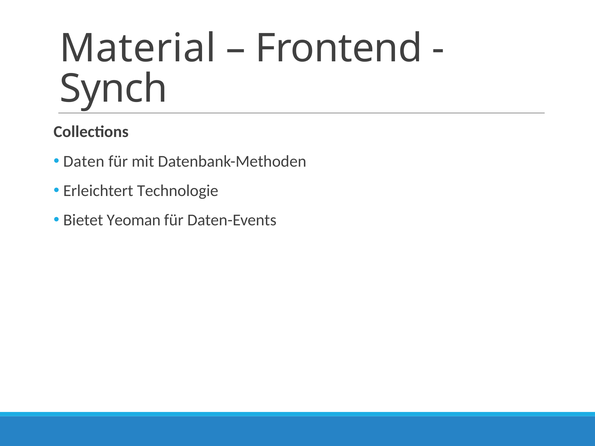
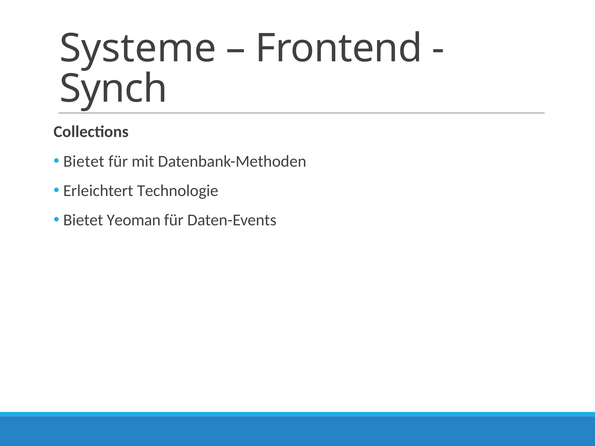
Material: Material -> Systeme
Daten at (84, 161): Daten -> Bietet
